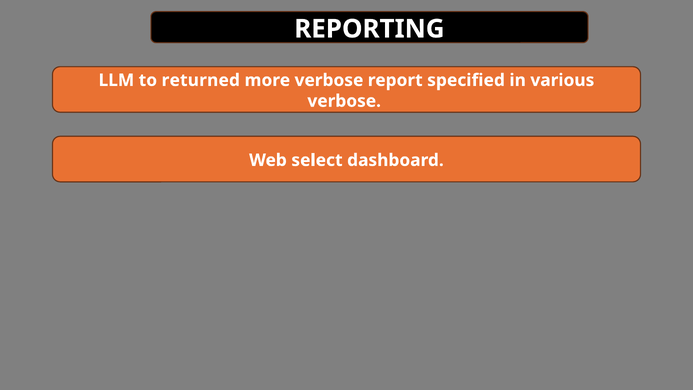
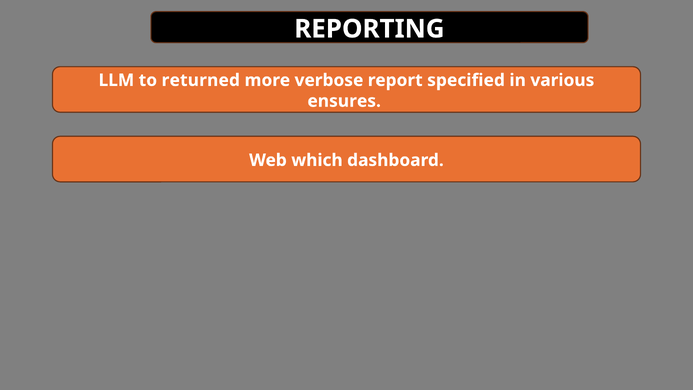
verbose at (344, 101): verbose -> ensures
select: select -> which
